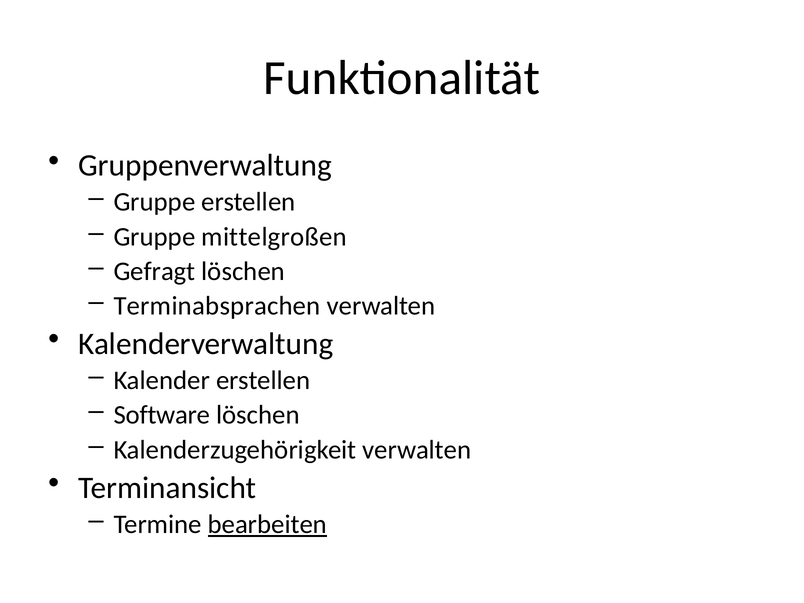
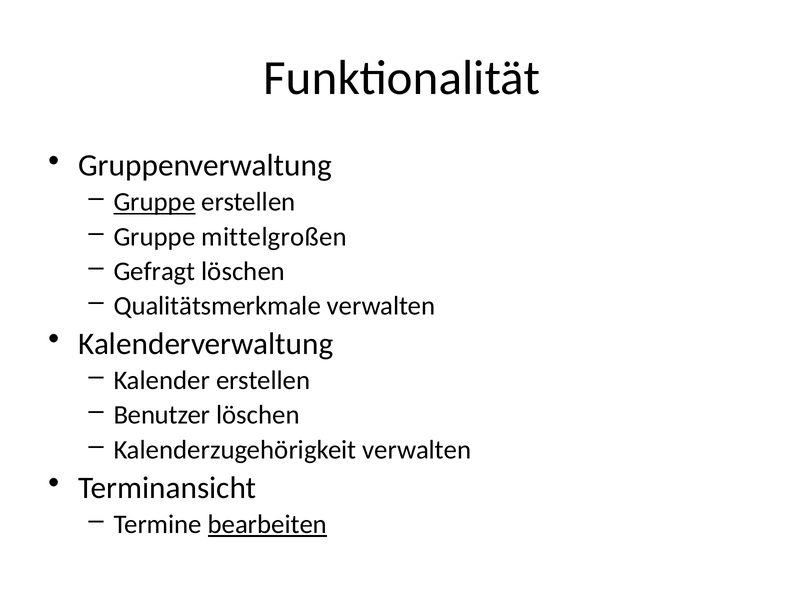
Gruppe at (154, 202) underline: none -> present
Terminabsprachen: Terminabsprachen -> Qualitätsmerkmale
Software: Software -> Benutzer
